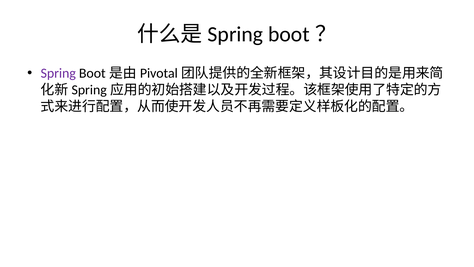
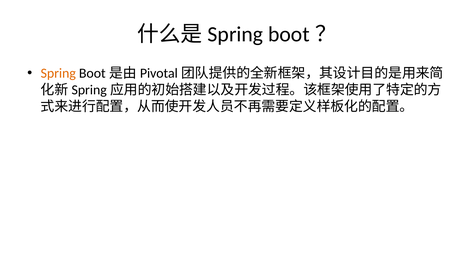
Spring colour: purple -> orange
